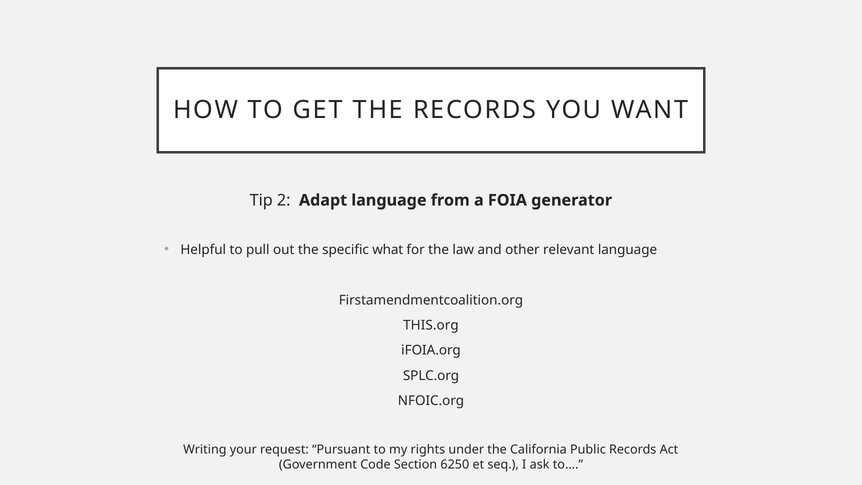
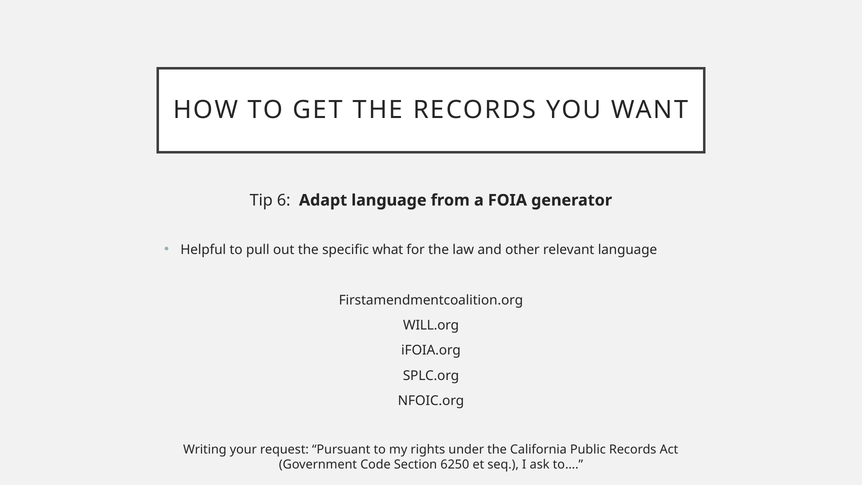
2: 2 -> 6
THIS.org: THIS.org -> WILL.org
